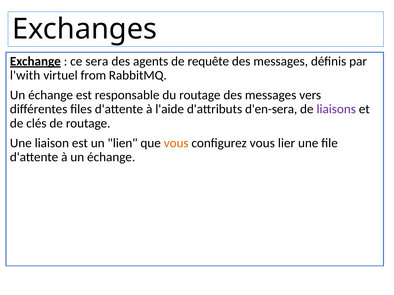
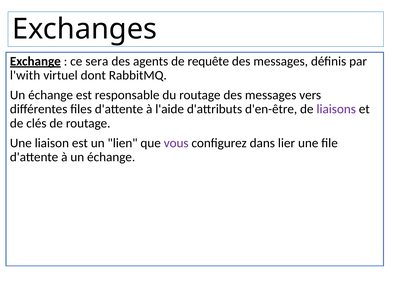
from: from -> dont
d'en-sera: d'en-sera -> d'en-être
vous at (176, 143) colour: orange -> purple
configurez vous: vous -> dans
